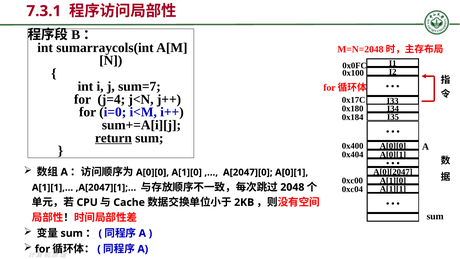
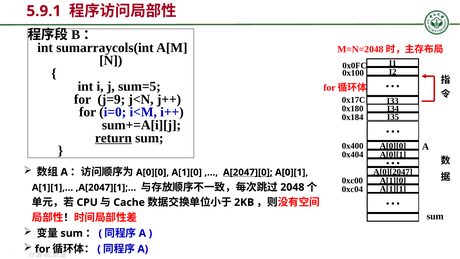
7.3.1: 7.3.1 -> 5.9.1
sum=7: sum=7 -> sum=5
j=4: j=4 -> j=9
A[2047][0 underline: none -> present
